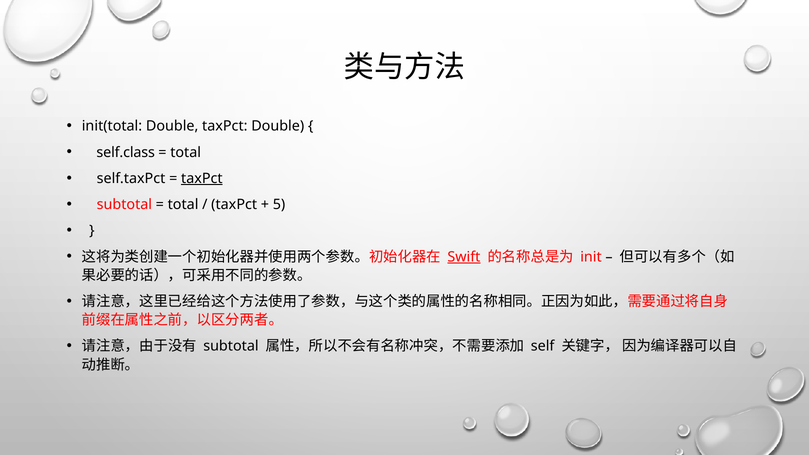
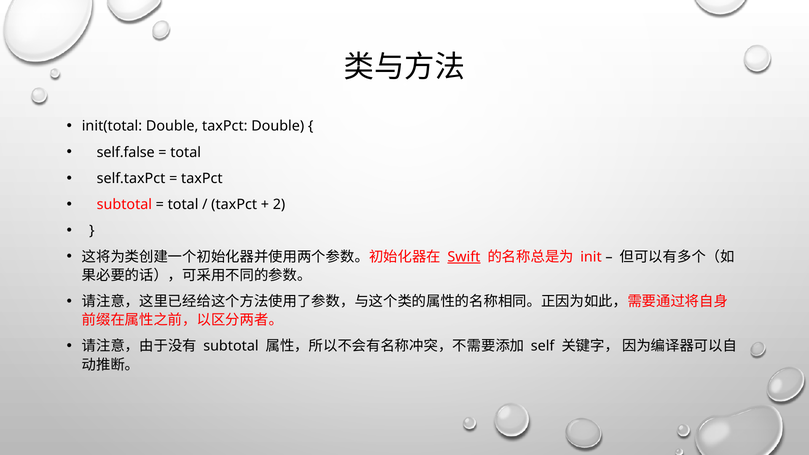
self.class: self.class -> self.false
taxPct at (202, 179) underline: present -> none
5: 5 -> 2
